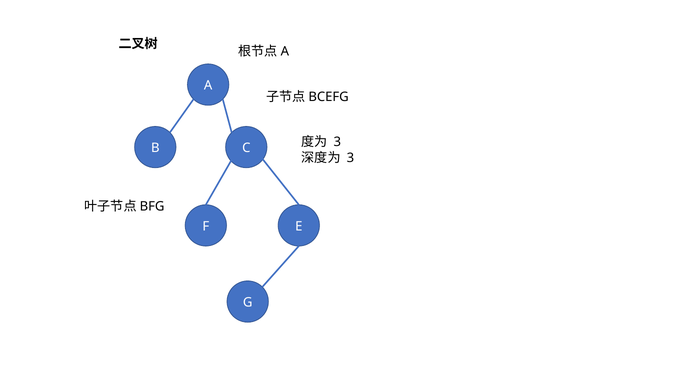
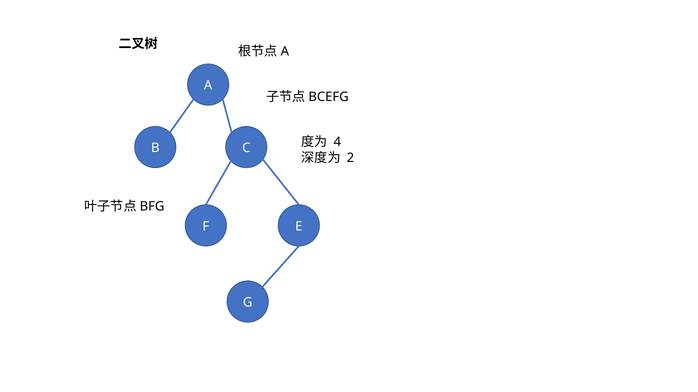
3 at (337, 142): 3 -> 4
3 at (350, 158): 3 -> 2
